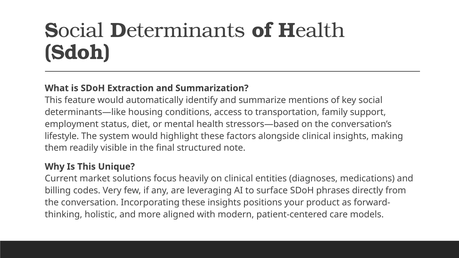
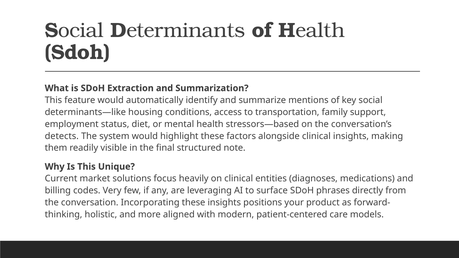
lifestyle: lifestyle -> detects
